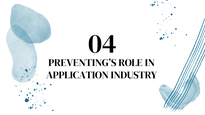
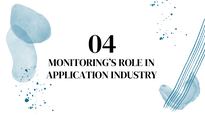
PREVENTING’S: PREVENTING’S -> MONITORING’S
